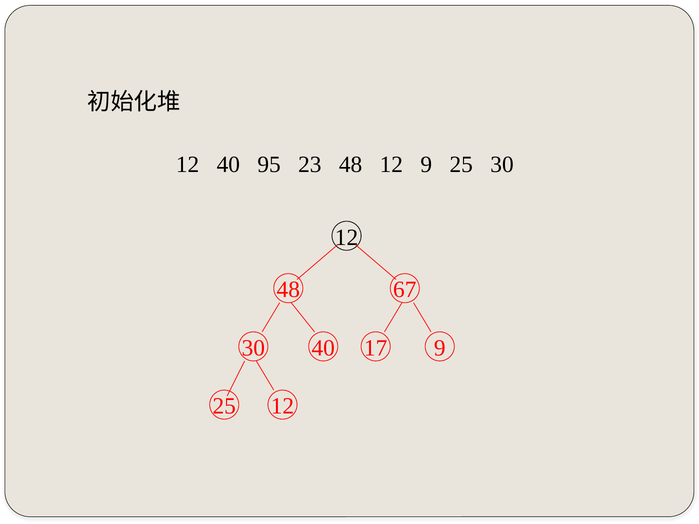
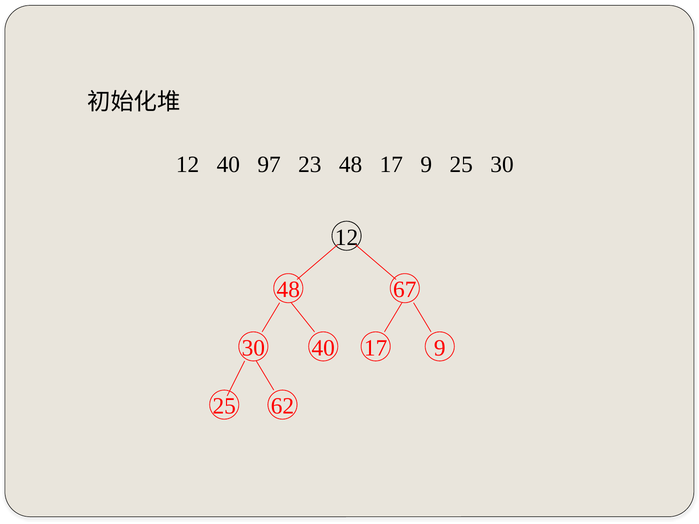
95: 95 -> 97
48 12: 12 -> 17
25 12: 12 -> 62
